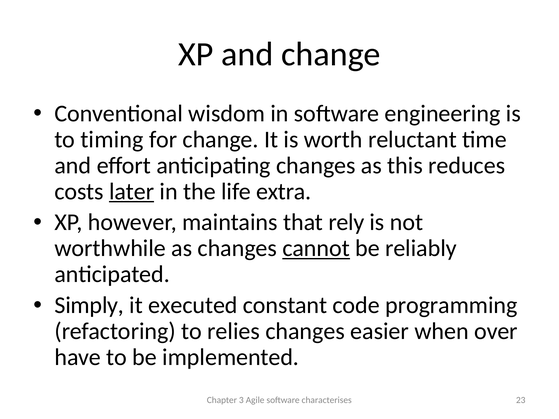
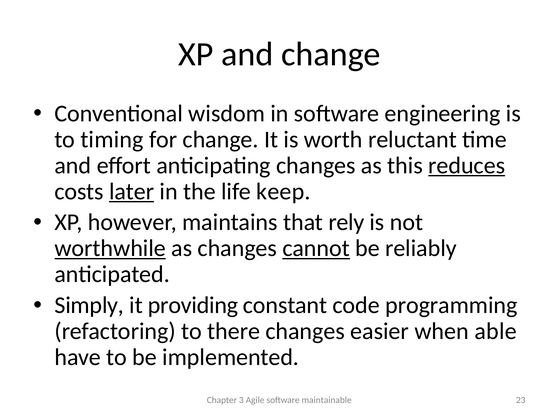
reduces underline: none -> present
extra: extra -> keep
worthwhile underline: none -> present
executed: executed -> providing
relies: relies -> there
over: over -> able
characterises: characterises -> maintainable
